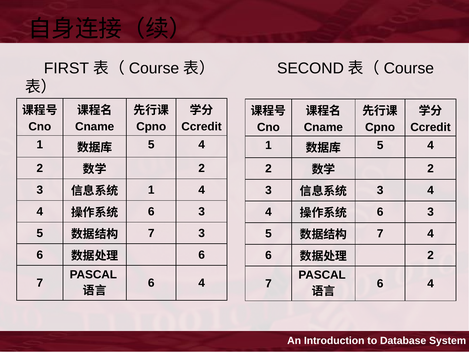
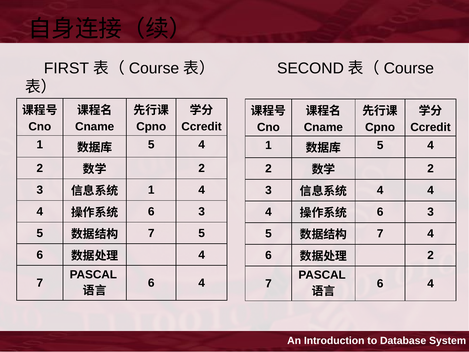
3 at (380, 190): 3 -> 4
7 3: 3 -> 5
6 at (202, 255): 6 -> 4
